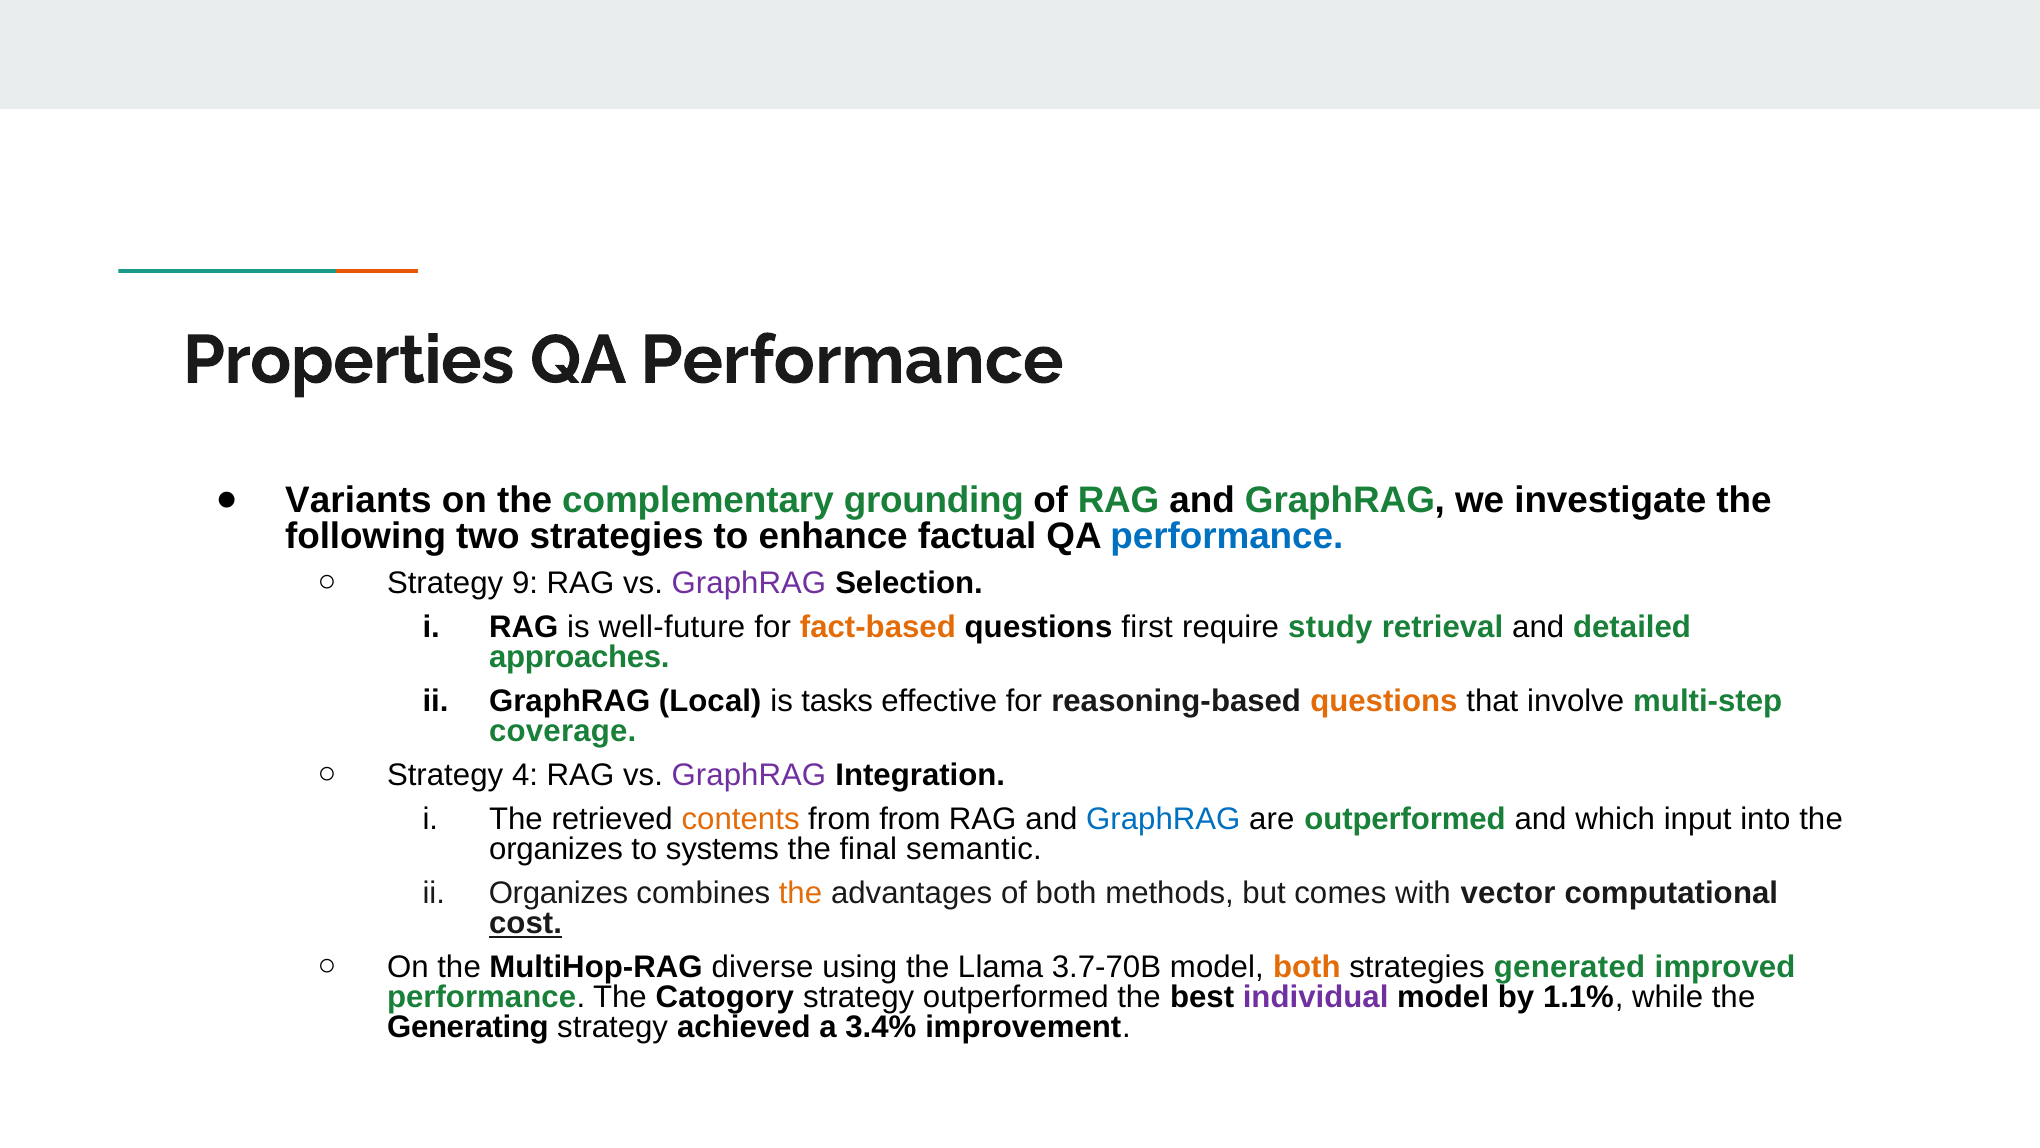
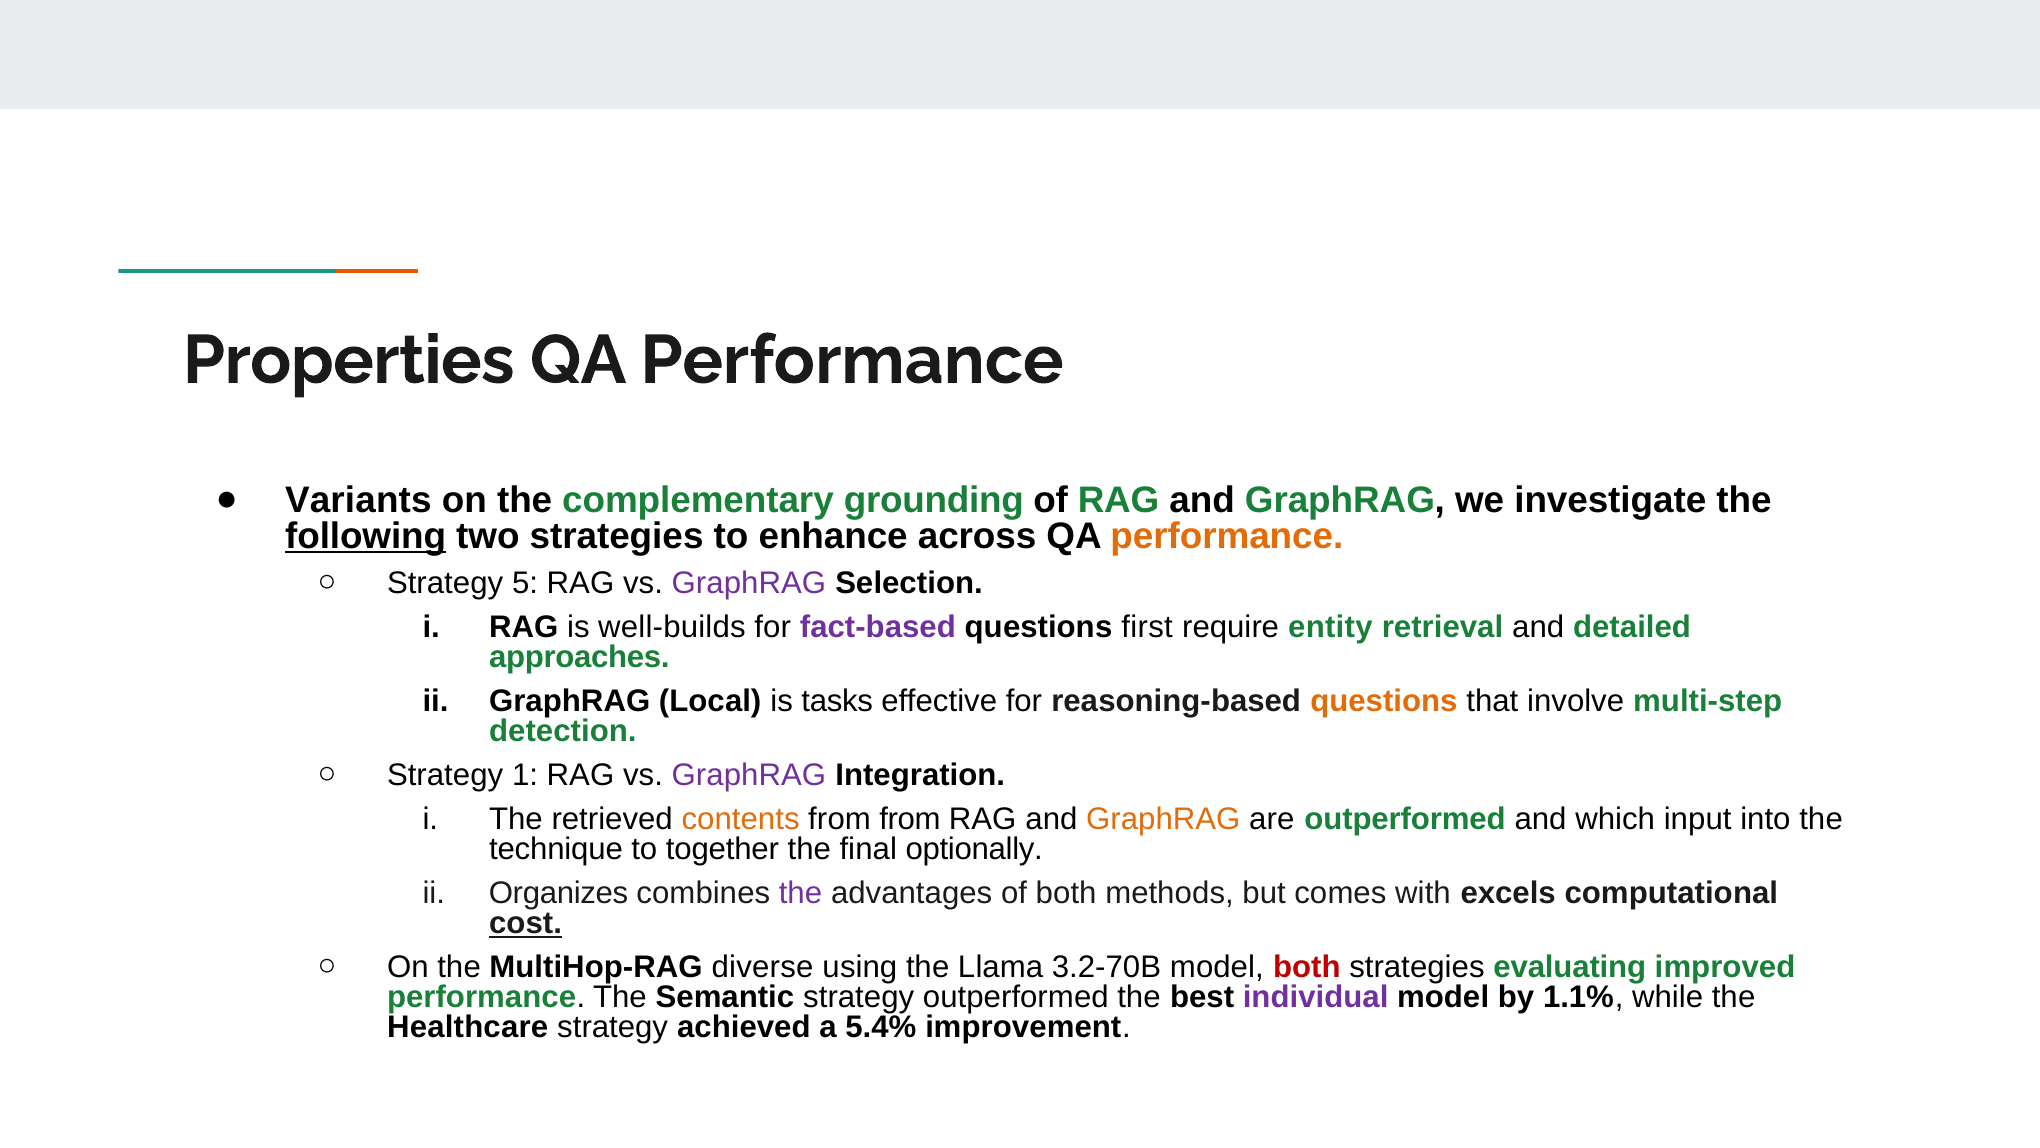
following underline: none -> present
factual: factual -> across
performance at (1227, 536) colour: blue -> orange
9: 9 -> 5
well-future: well-future -> well-builds
fact-based colour: orange -> purple
study: study -> entity
coverage: coverage -> detection
4: 4 -> 1
GraphRAG at (1163, 819) colour: blue -> orange
organizes at (556, 849): organizes -> technique
systems: systems -> together
semantic: semantic -> optionally
the at (800, 893) colour: orange -> purple
vector: vector -> excels
3.7-70B: 3.7-70B -> 3.2-70B
both at (1307, 967) colour: orange -> red
generated: generated -> evaluating
Catogory: Catogory -> Semantic
Generating: Generating -> Healthcare
3.4%: 3.4% -> 5.4%
